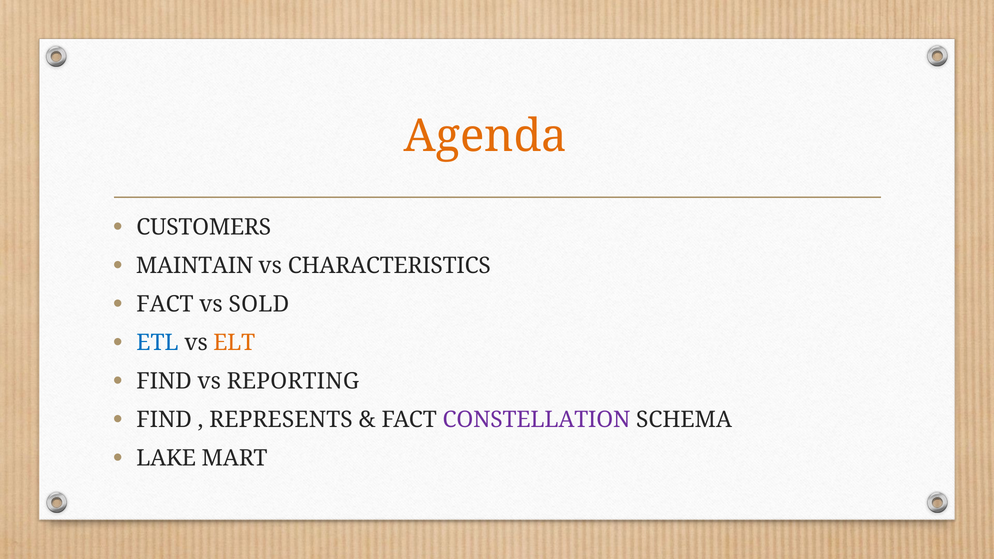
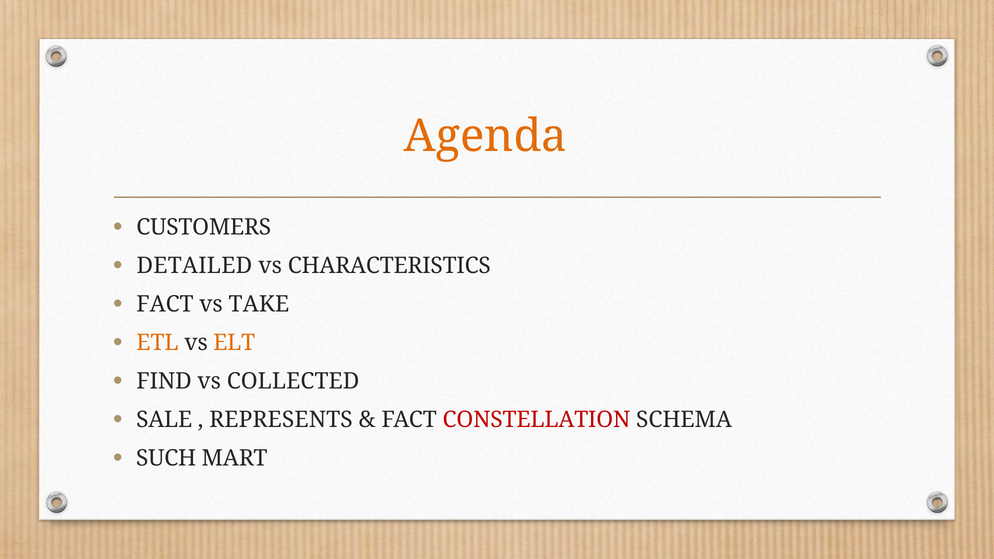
MAINTAIN: MAINTAIN -> DETAILED
SOLD: SOLD -> TAKE
ETL colour: blue -> orange
REPORTING: REPORTING -> COLLECTED
FIND at (164, 420): FIND -> SALE
CONSTELLATION colour: purple -> red
LAKE: LAKE -> SUCH
